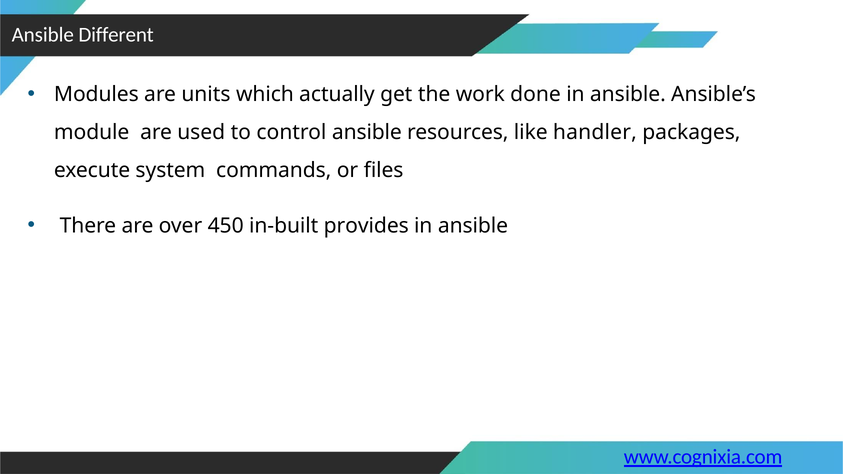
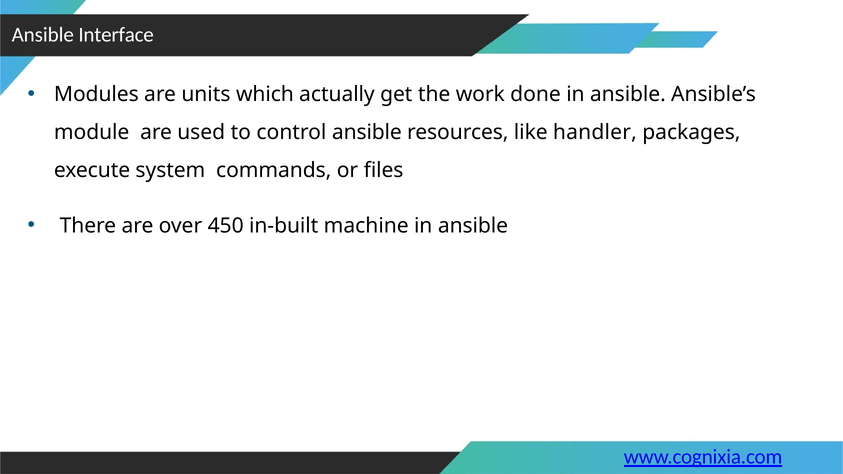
Different: Different -> Interface
provides: provides -> machine
